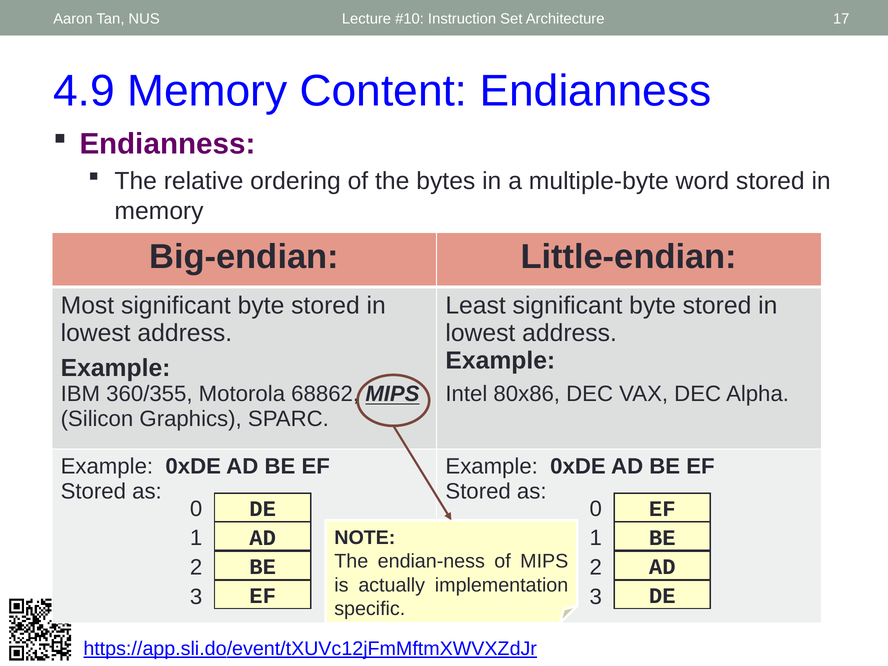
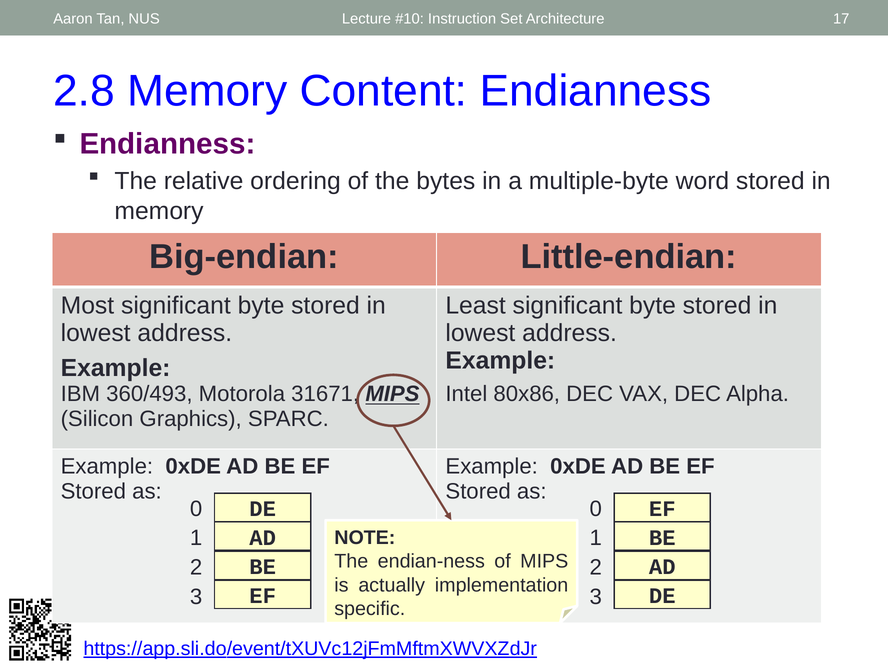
4.9: 4.9 -> 2.8
360/355: 360/355 -> 360/493
68862: 68862 -> 31671
